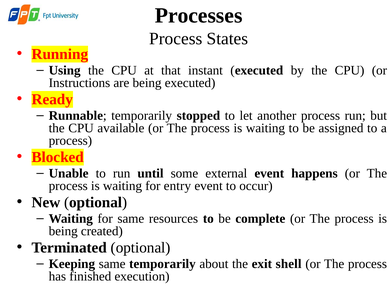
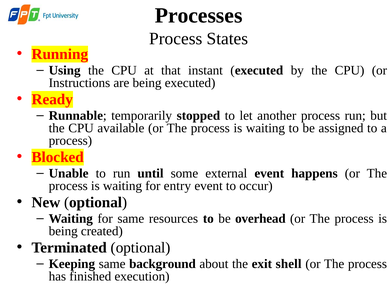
complete: complete -> overhead
same temporarily: temporarily -> background
